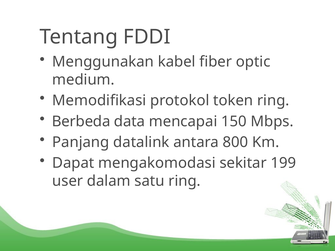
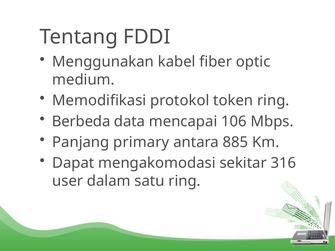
150: 150 -> 106
datalink: datalink -> primary
800: 800 -> 885
199: 199 -> 316
